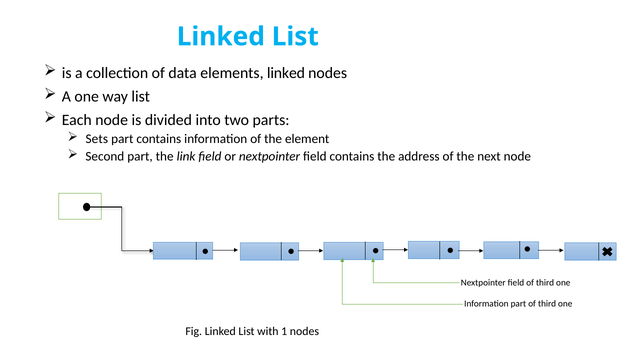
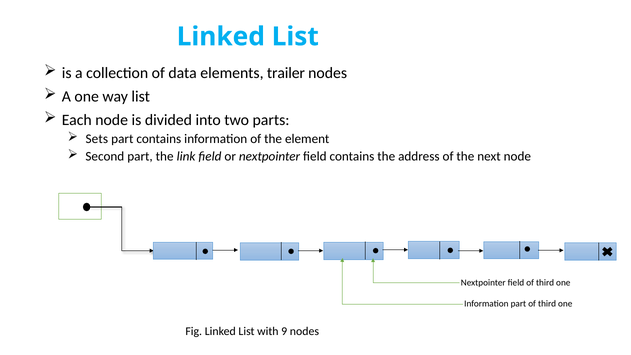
elements linked: linked -> trailer
1: 1 -> 9
